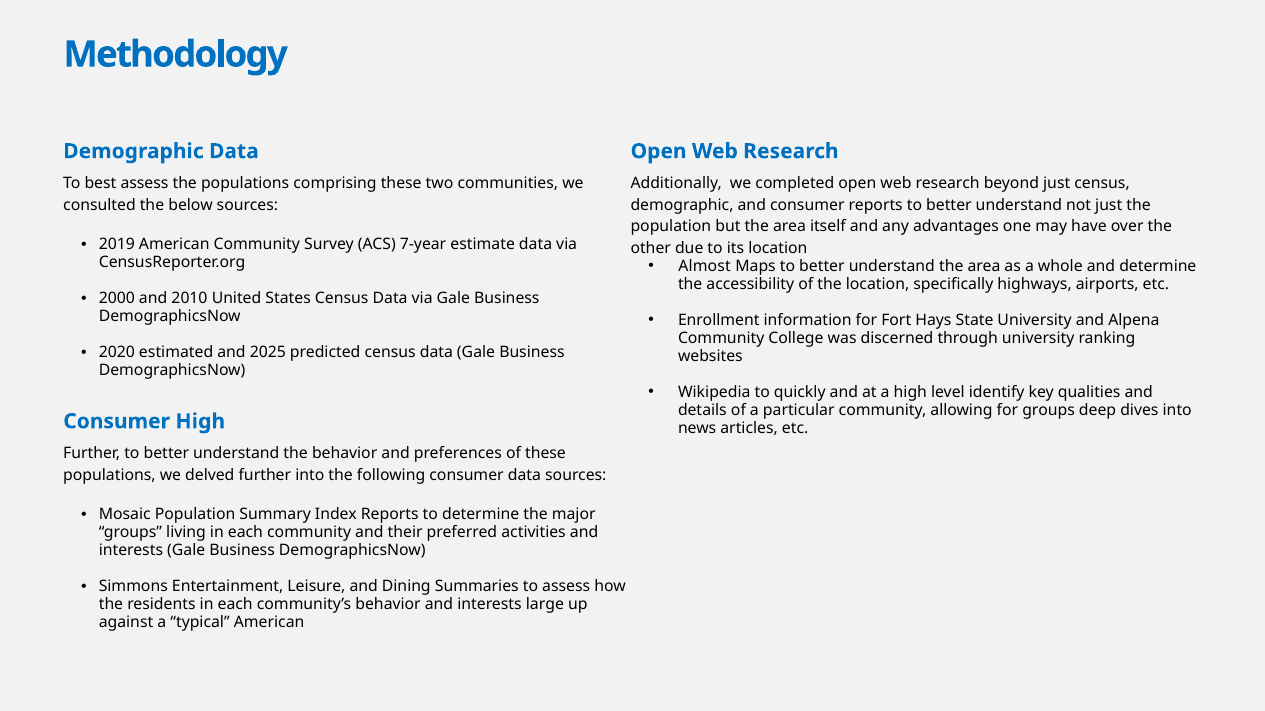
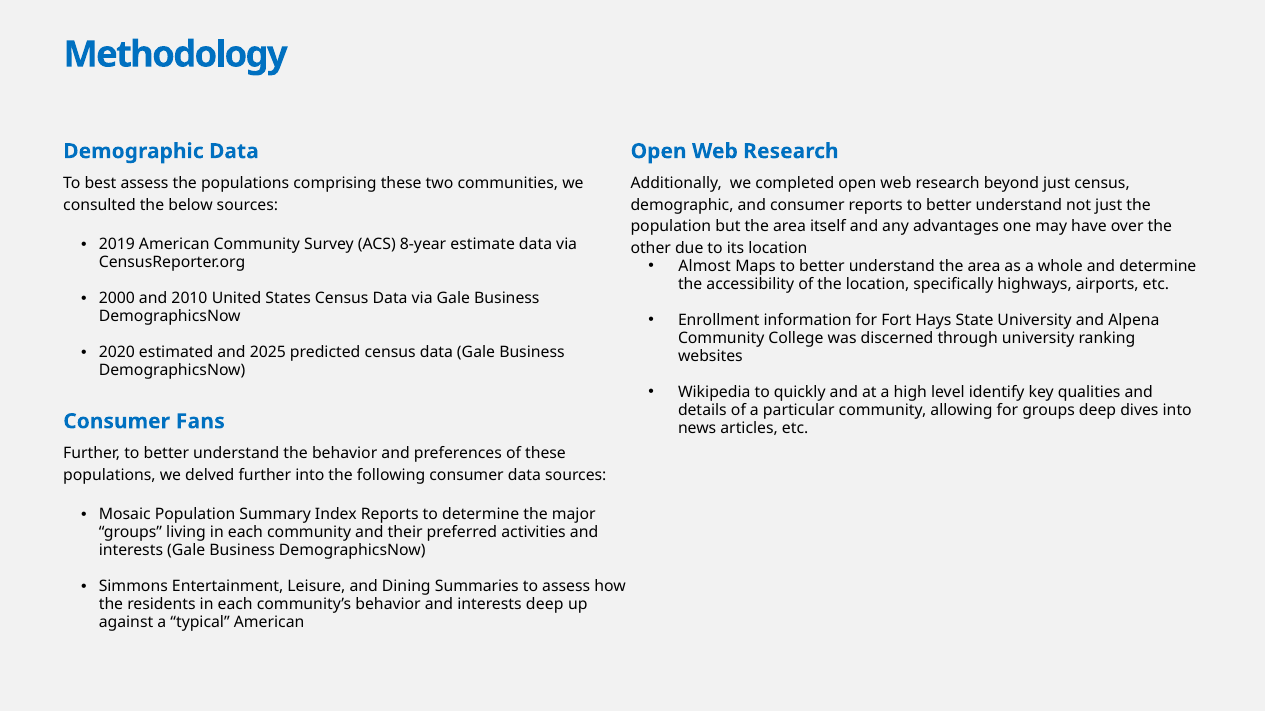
7-year: 7-year -> 8-year
High at (200, 422): High -> Fans
interests large: large -> deep
